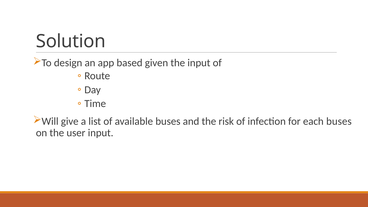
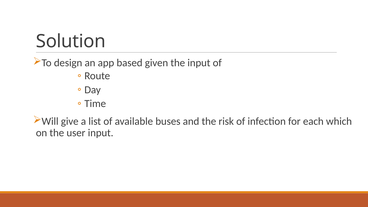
each buses: buses -> which
